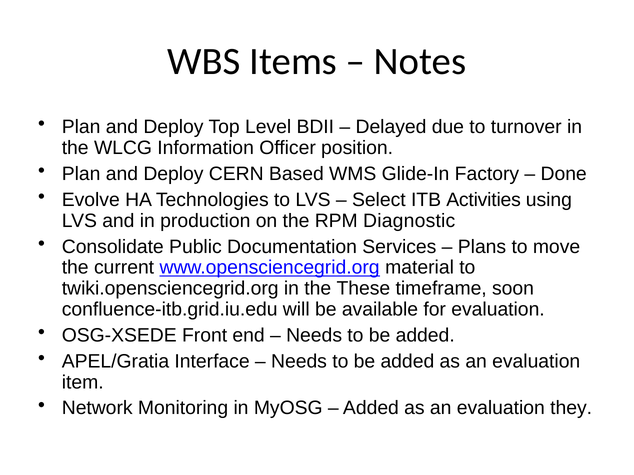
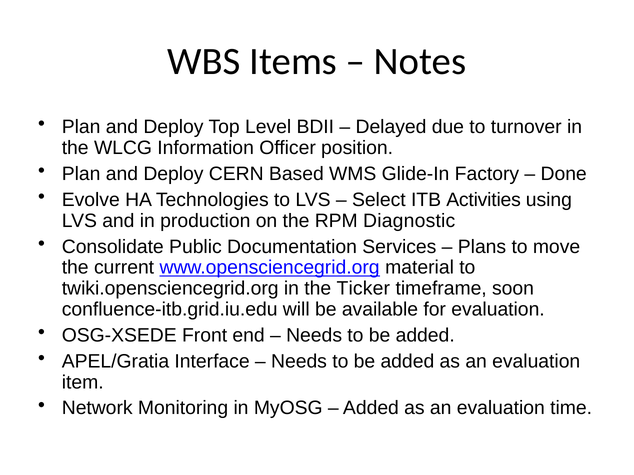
These: These -> Ticker
they: they -> time
